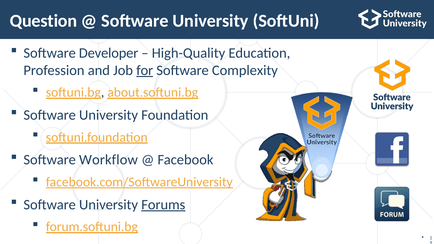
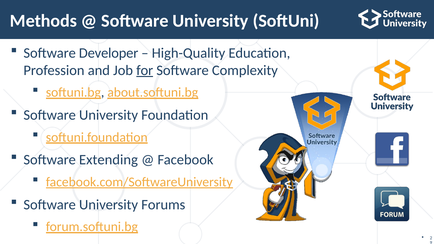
Question: Question -> Methods
Workflow: Workflow -> Extending
Forums underline: present -> none
